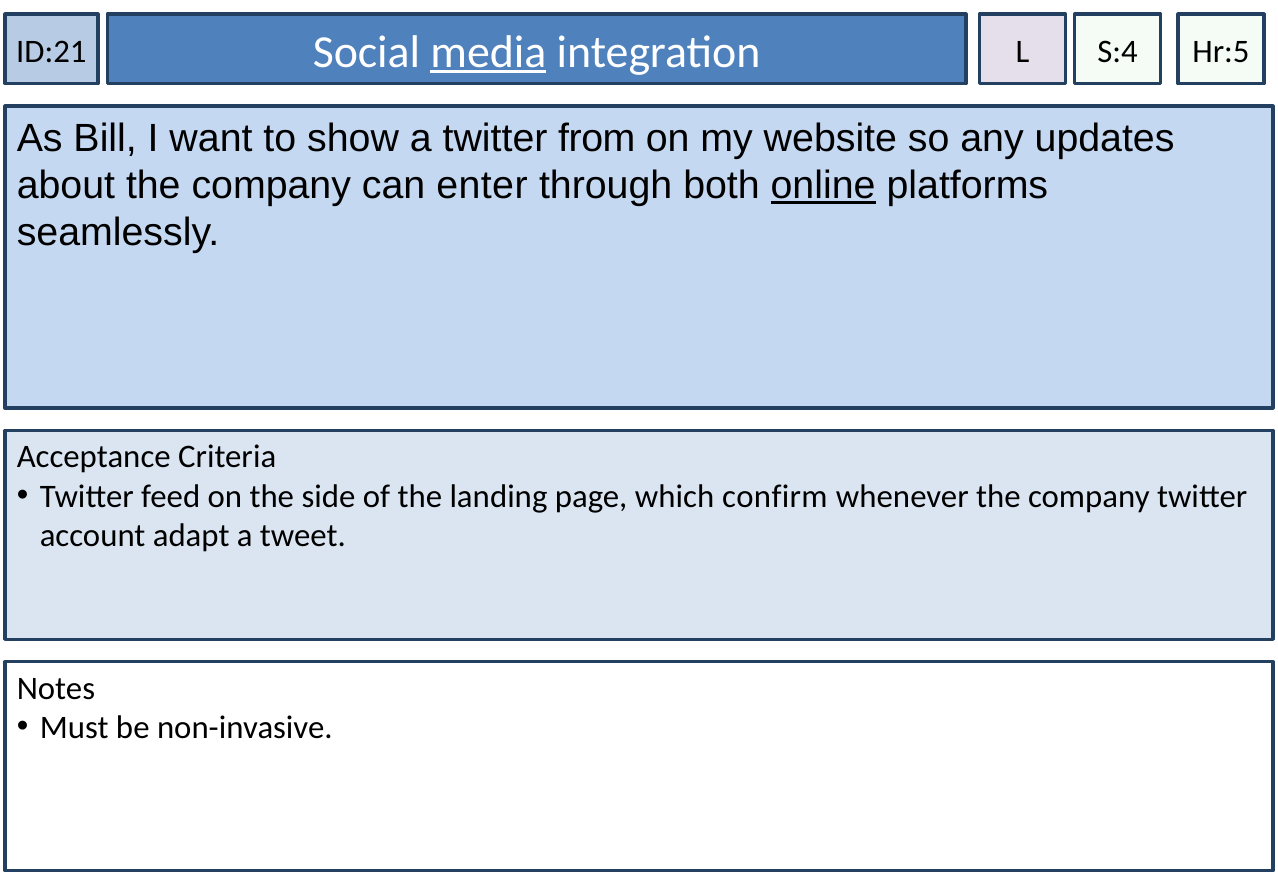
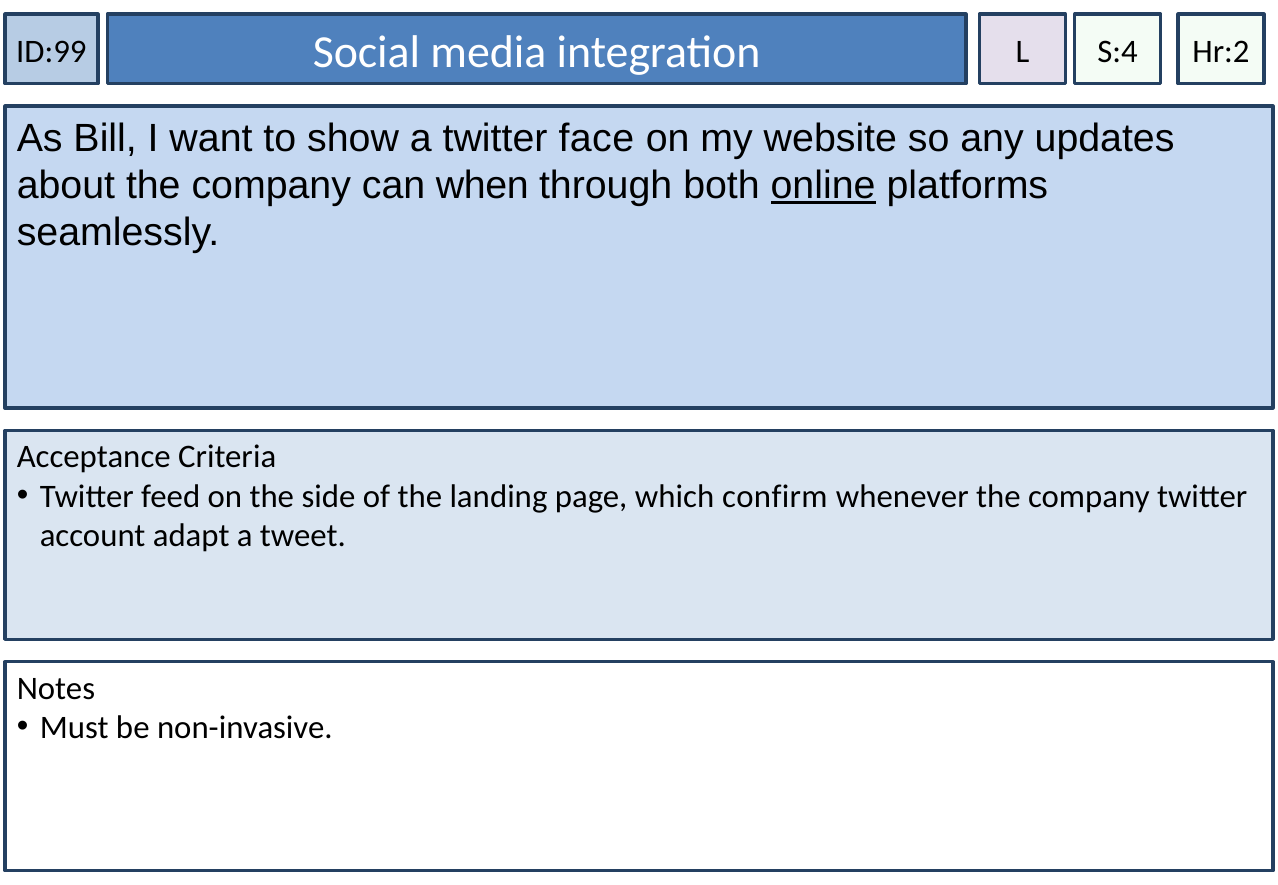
ID:21: ID:21 -> ID:99
media underline: present -> none
Hr:5: Hr:5 -> Hr:2
from: from -> face
enter: enter -> when
